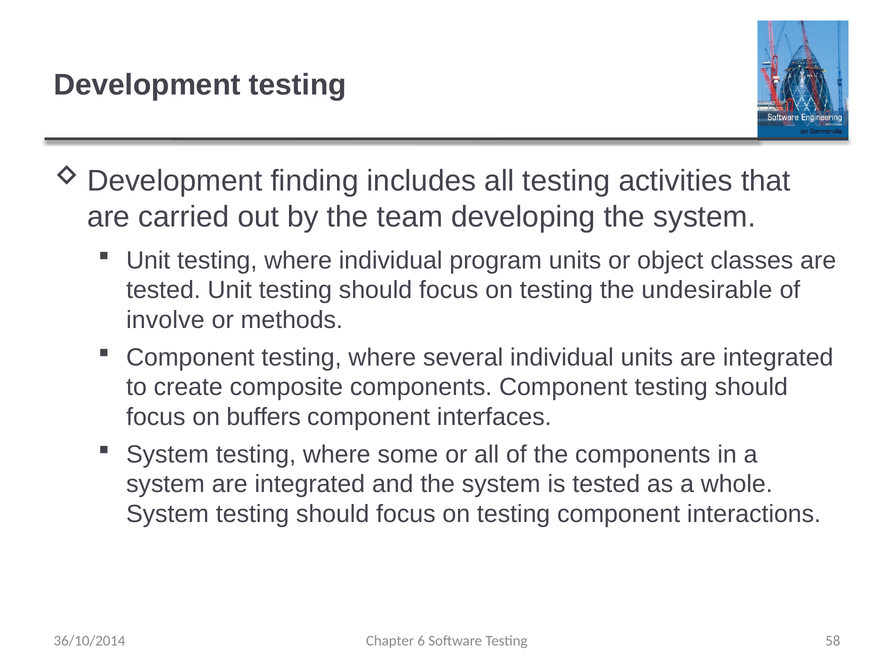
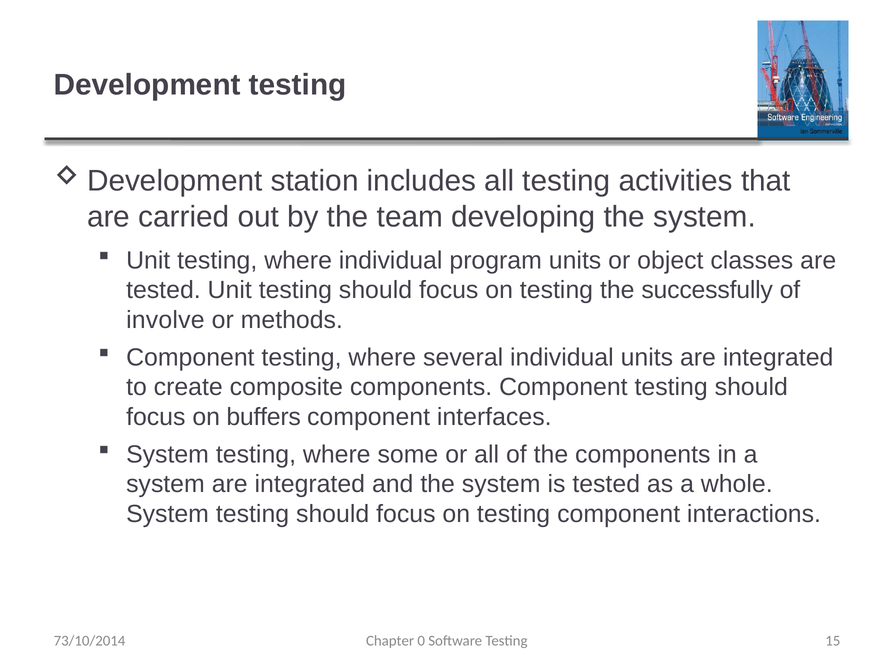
finding: finding -> station
undesirable: undesirable -> successfully
6: 6 -> 0
58: 58 -> 15
36/10/2014: 36/10/2014 -> 73/10/2014
